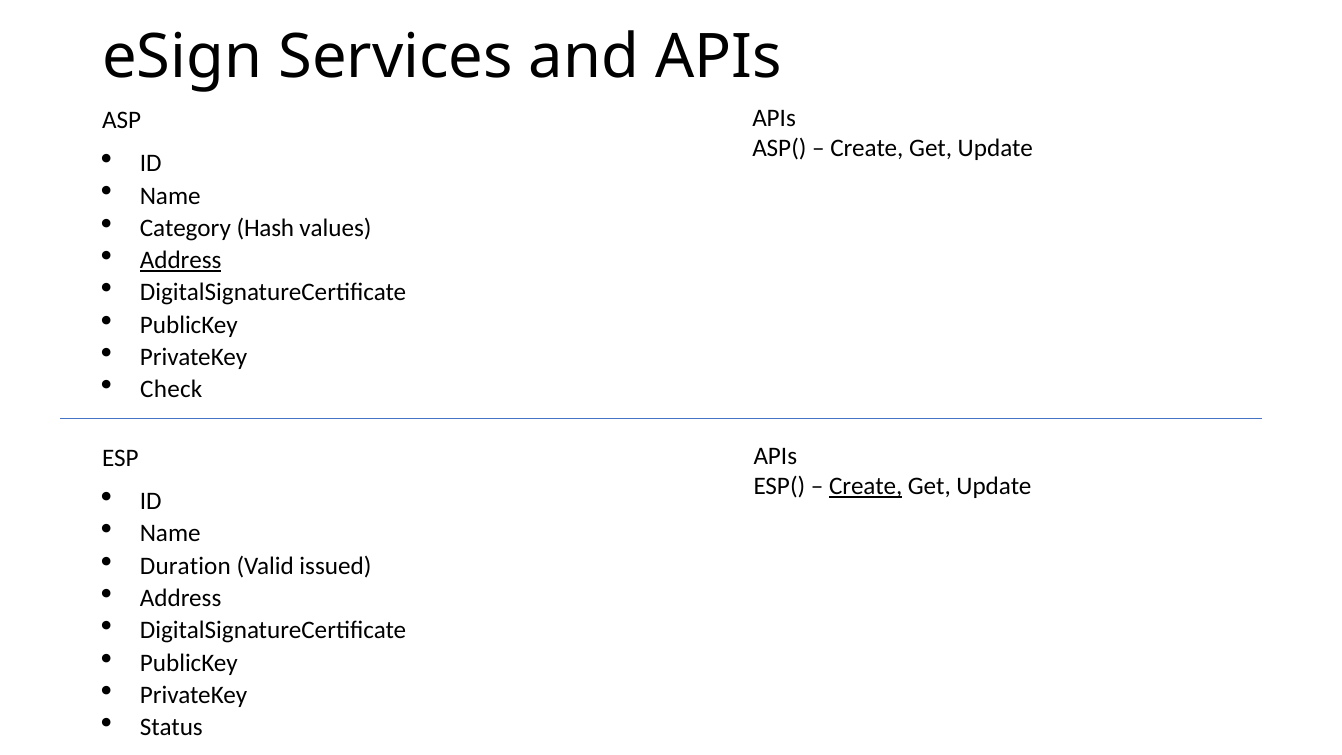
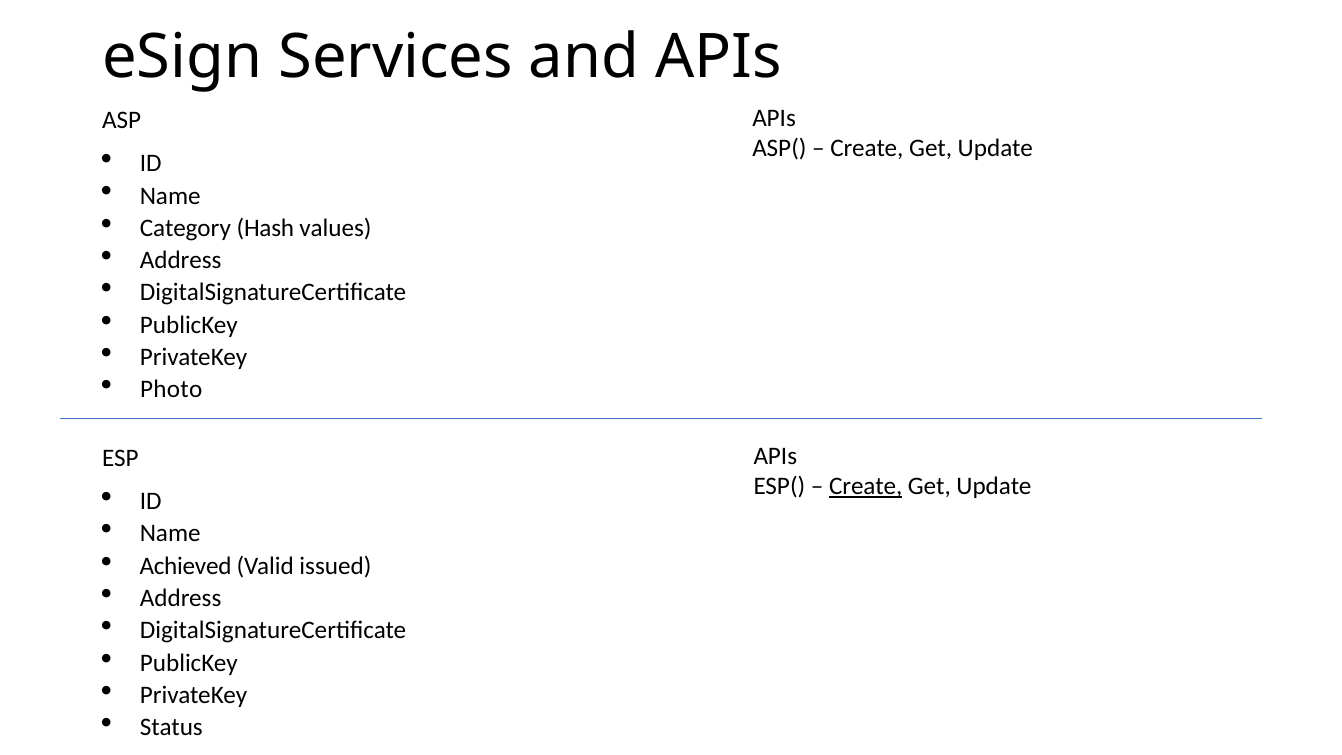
Address at (181, 260) underline: present -> none
Check: Check -> Photo
Duration: Duration -> Achieved
